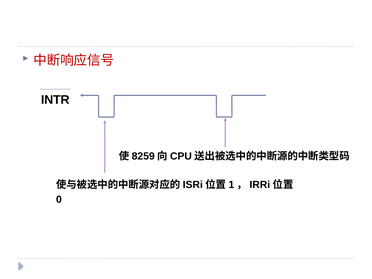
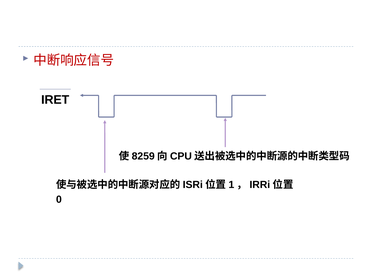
INTR: INTR -> IRET
